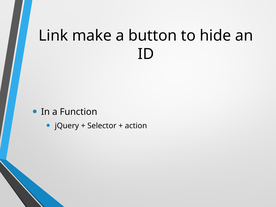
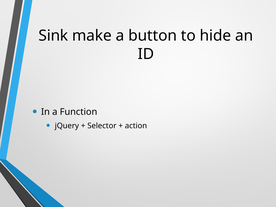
Link: Link -> Sink
